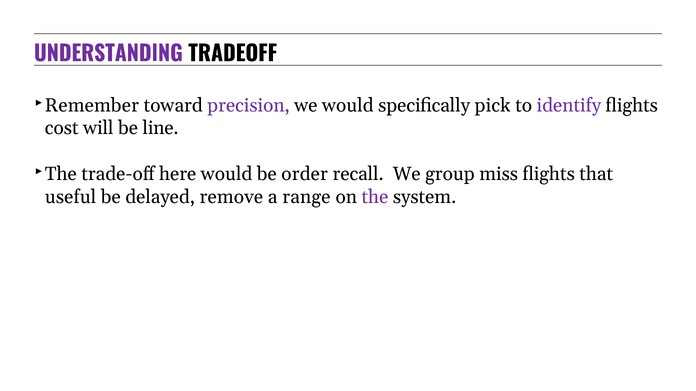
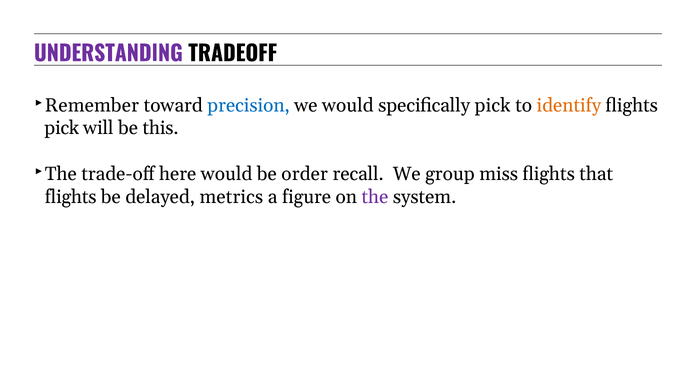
precision colour: purple -> blue
identify colour: purple -> orange
cost at (62, 128): cost -> pick
line: line -> this
useful at (71, 197): useful -> flights
remove: remove -> metrics
range: range -> figure
